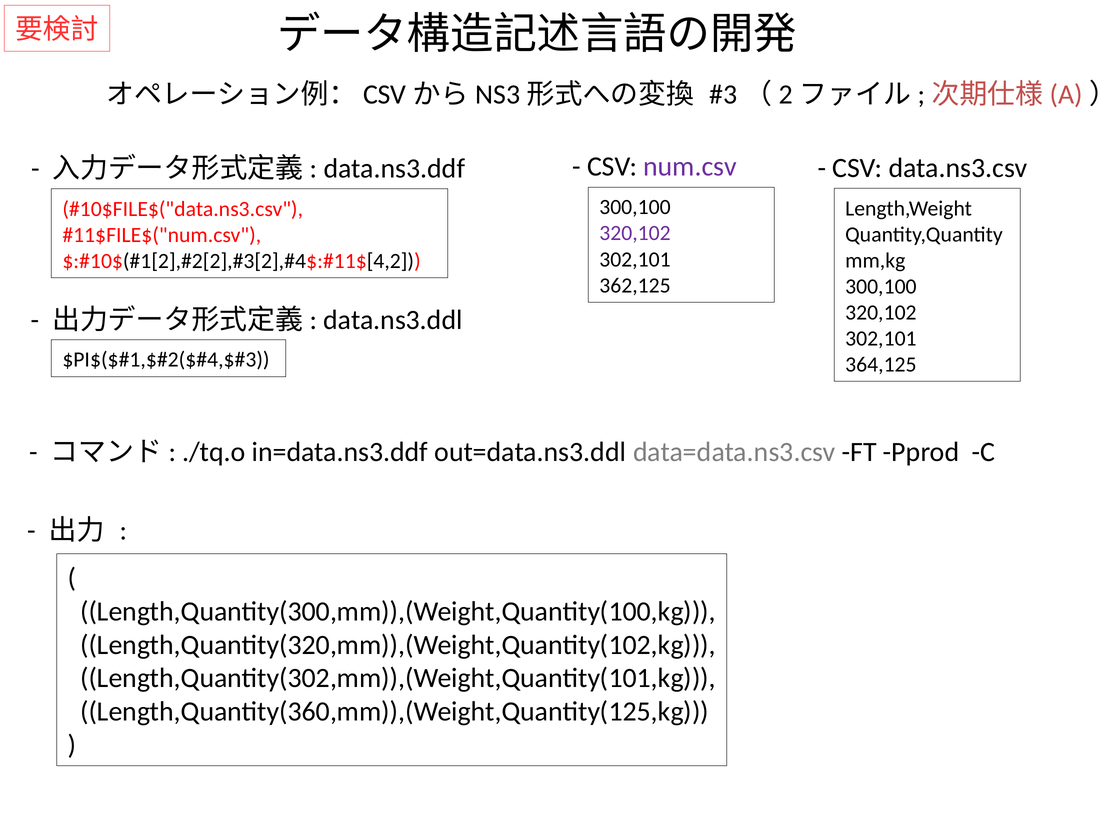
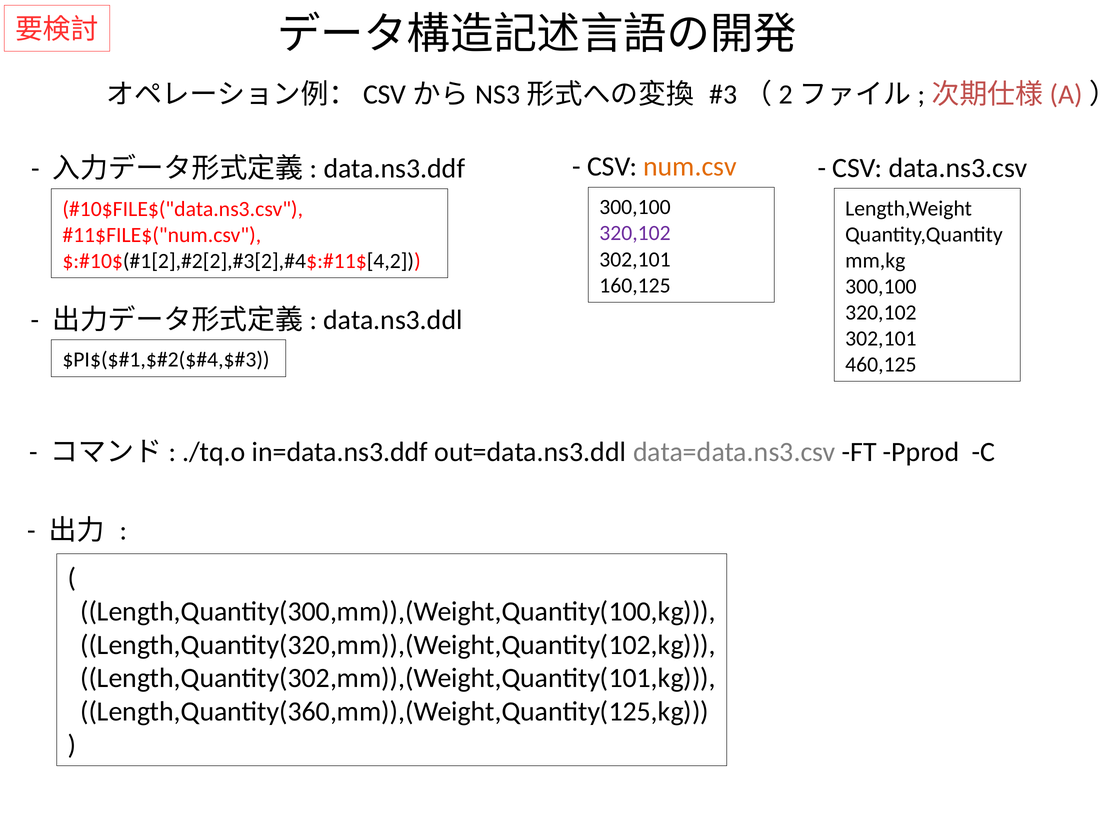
num.csv colour: purple -> orange
362,125: 362,125 -> 160,125
364,125: 364,125 -> 460,125
